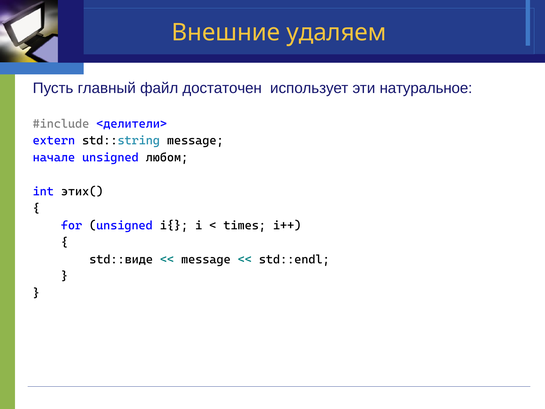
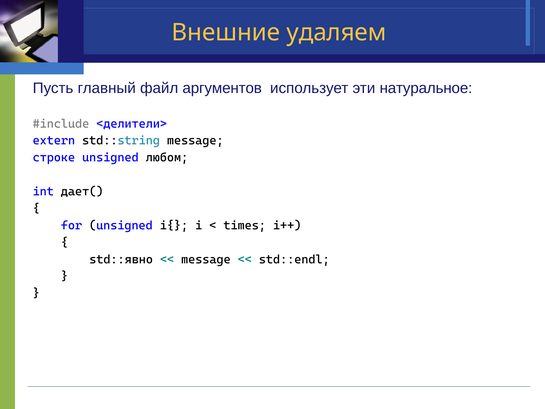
достаточен: достаточен -> аргументов
начале: начале -> строке
этих(: этих( -> дает(
std::виде: std::виде -> std::явно
